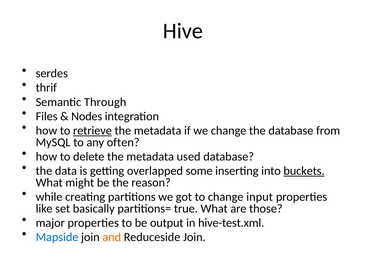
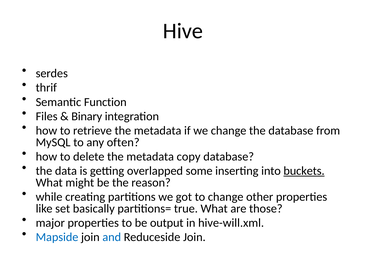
Through: Through -> Function
Nodes: Nodes -> Binary
retrieve underline: present -> none
used: used -> copy
input: input -> other
hive-test.xml: hive-test.xml -> hive-will.xml
and colour: orange -> blue
